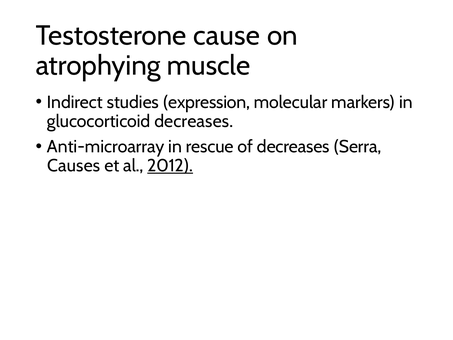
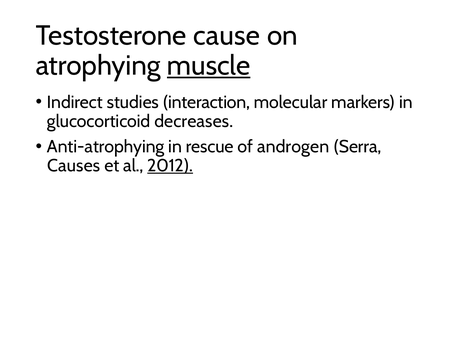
muscle underline: none -> present
expression: expression -> interaction
Anti-microarray: Anti-microarray -> Anti-atrophying
of decreases: decreases -> androgen
